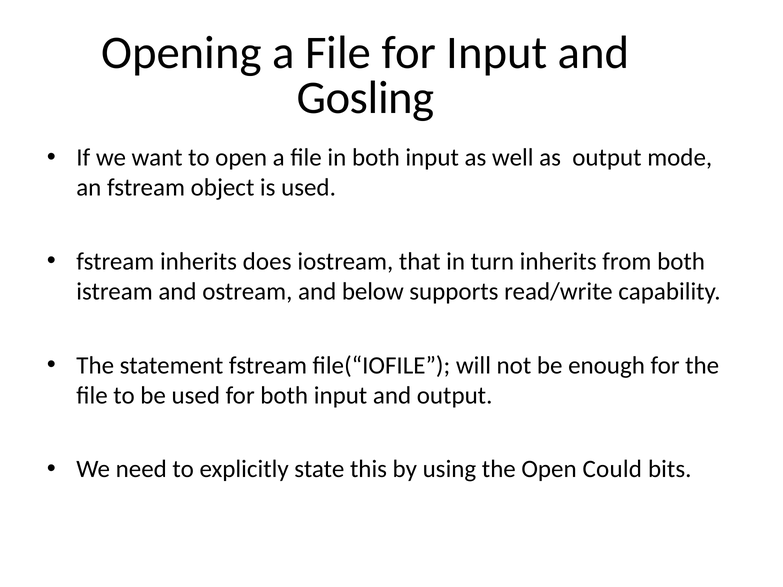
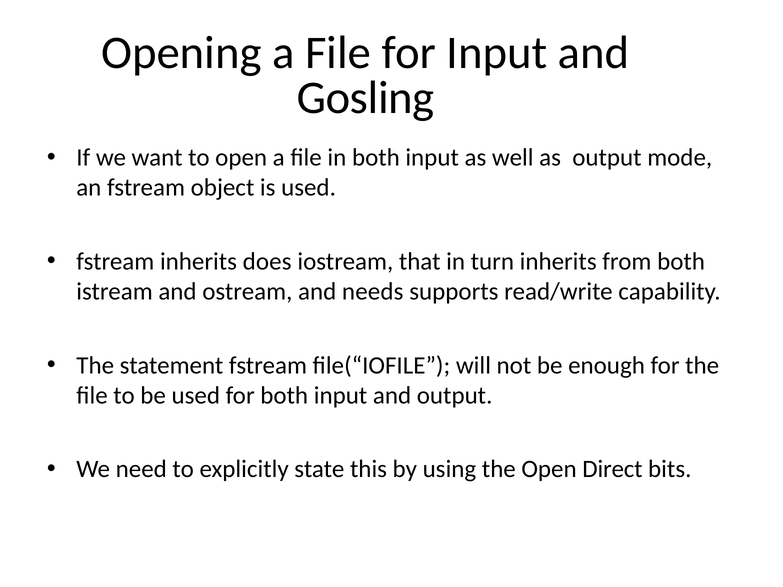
below: below -> needs
Could: Could -> Direct
